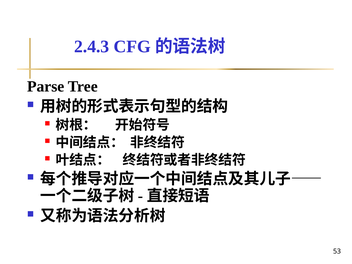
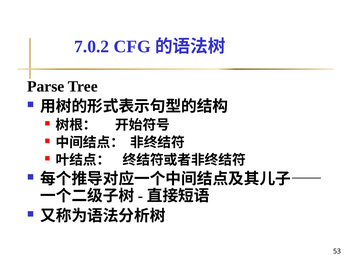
2.4.3: 2.4.3 -> 7.0.2
